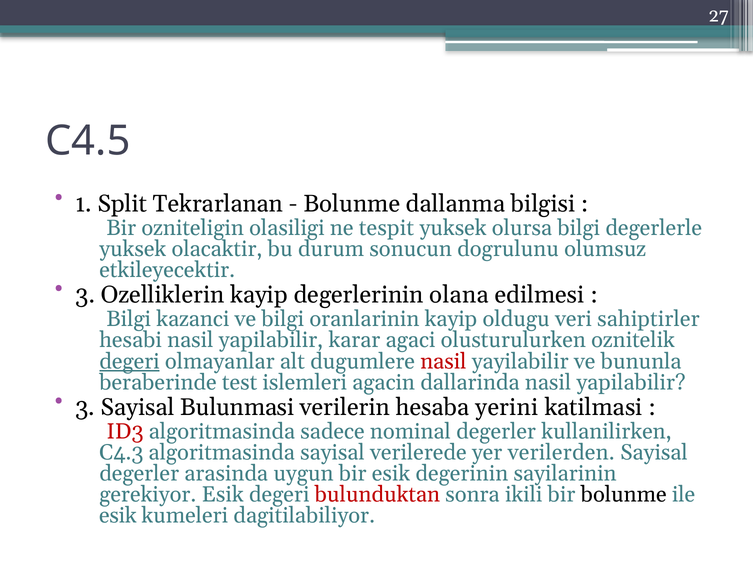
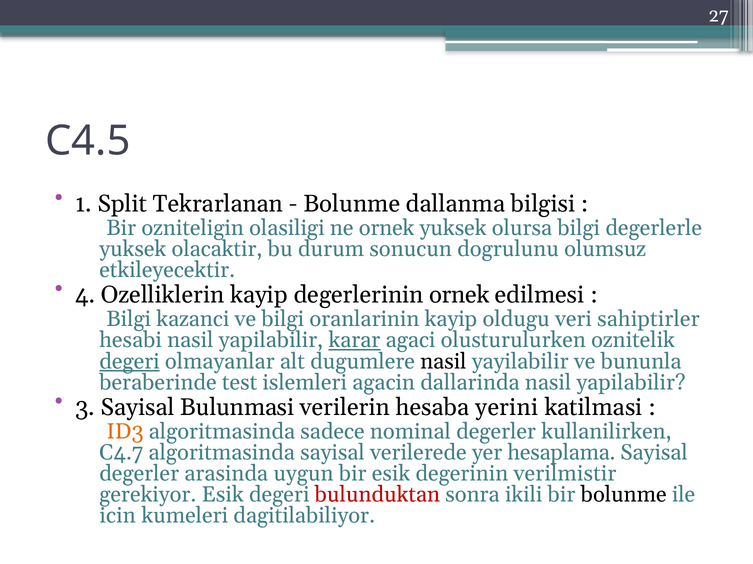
ne tespit: tespit -> ornek
3 at (85, 295): 3 -> 4
degerlerinin olana: olana -> ornek
karar underline: none -> present
nasil at (443, 362) colour: red -> black
ID3 colour: red -> orange
C4.3: C4.3 -> C4.7
verilerden: verilerden -> hesaplama
sayilarinin: sayilarinin -> verilmistir
esik at (118, 516): esik -> icin
